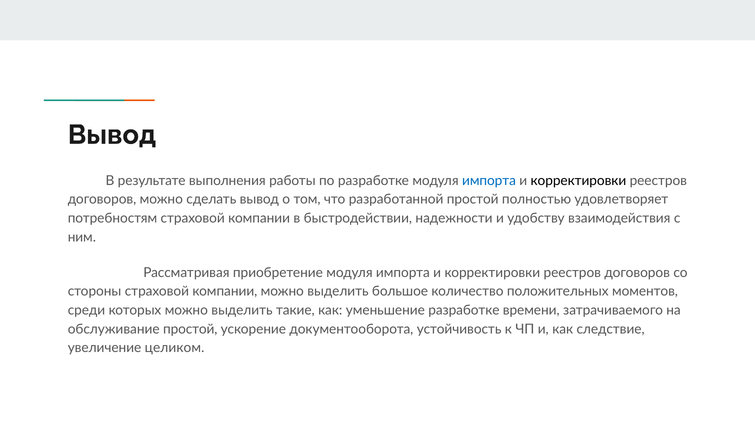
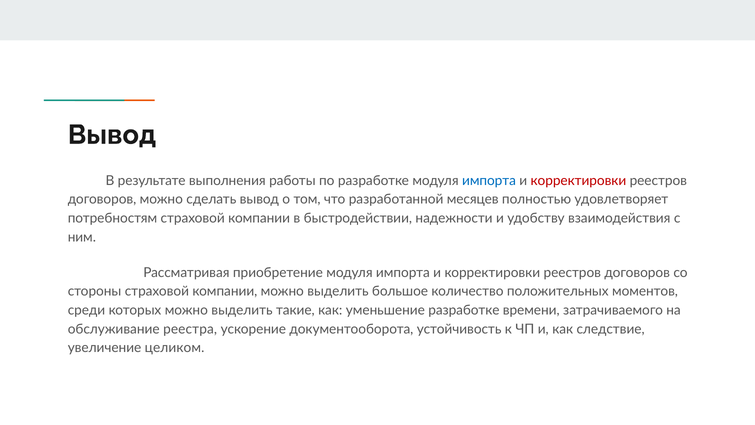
корректировки at (578, 180) colour: black -> red
разработанной простой: простой -> месяцев
обслуживание простой: простой -> реестра
